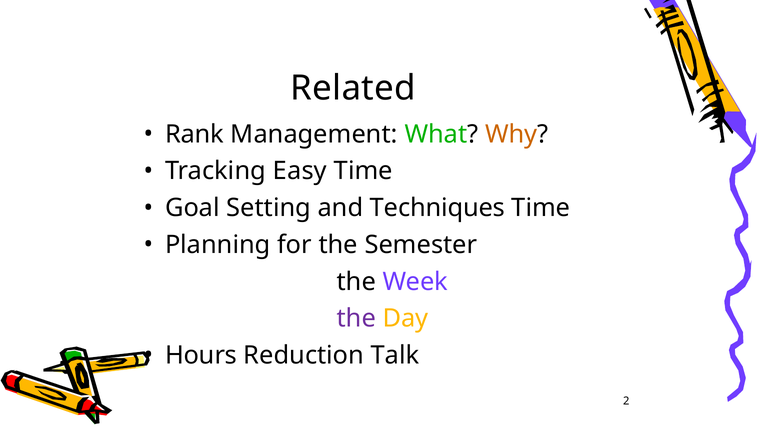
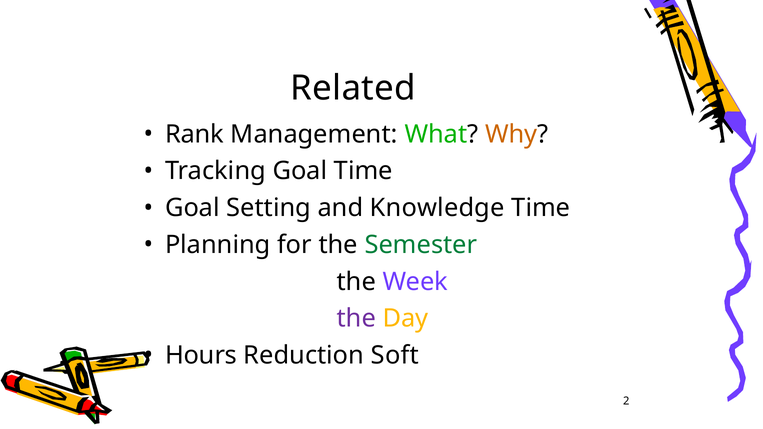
Tracking Easy: Easy -> Goal
Techniques: Techniques -> Knowledge
Semester colour: black -> green
Talk: Talk -> Soft
